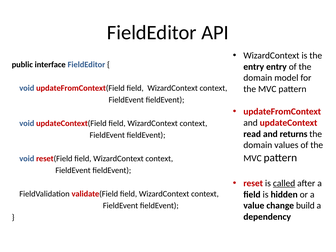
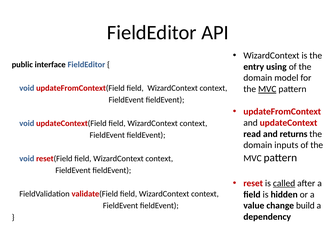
entry entry: entry -> using
MVC at (267, 89) underline: none -> present
values: values -> inputs
